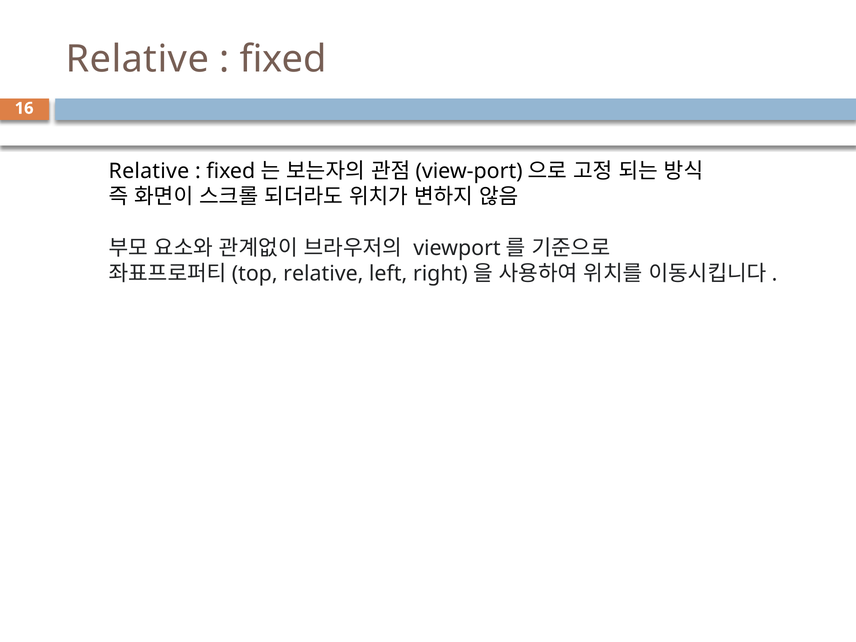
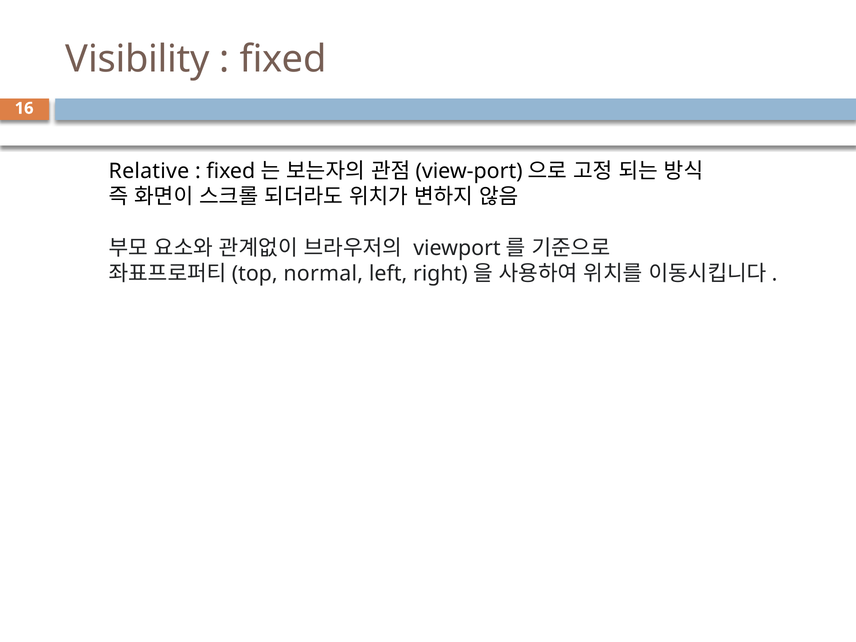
Relative at (137, 59): Relative -> Visibility
relative at (323, 274): relative -> normal
